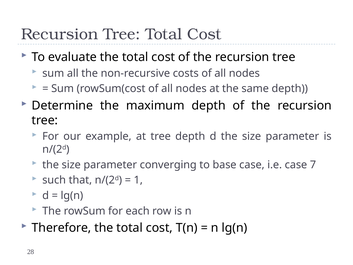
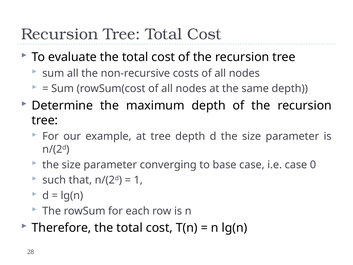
7: 7 -> 0
